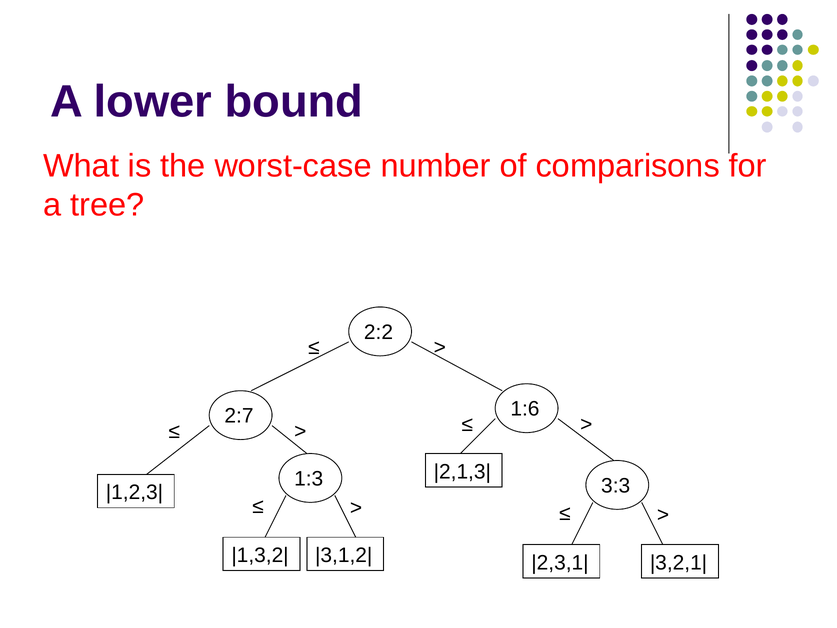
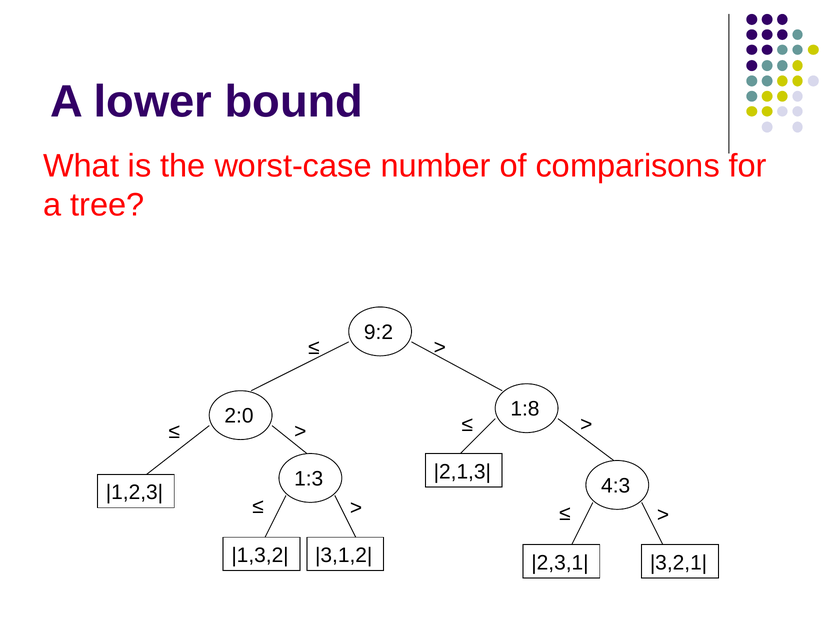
2:2: 2:2 -> 9:2
1:6: 1:6 -> 1:8
2:7: 2:7 -> 2:0
3:3: 3:3 -> 4:3
